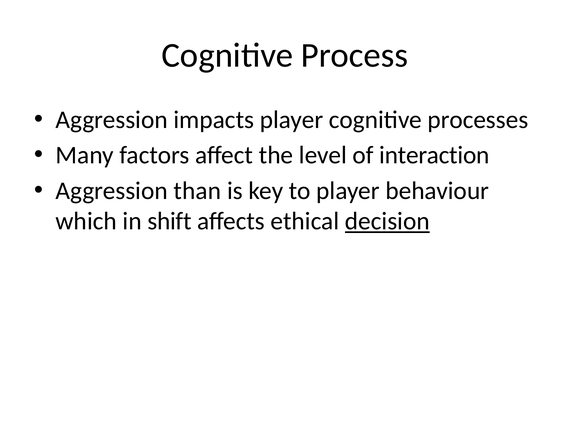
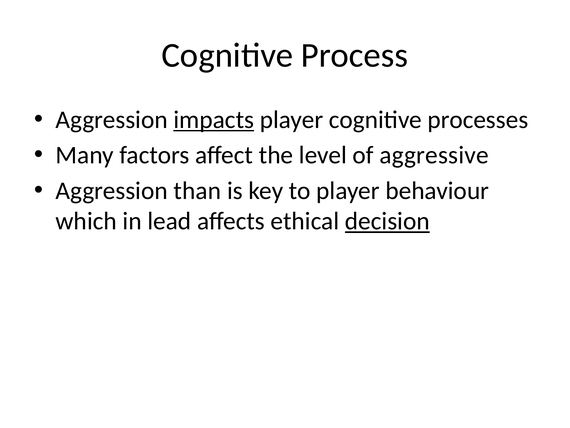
impacts underline: none -> present
interaction: interaction -> aggressive
shift: shift -> lead
